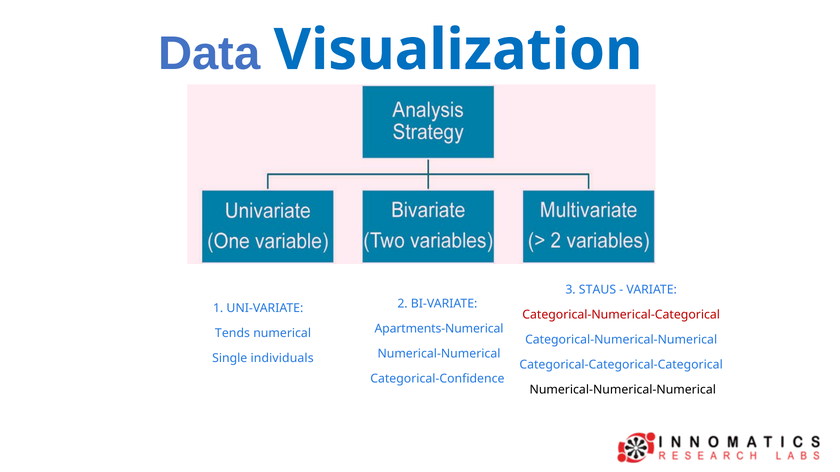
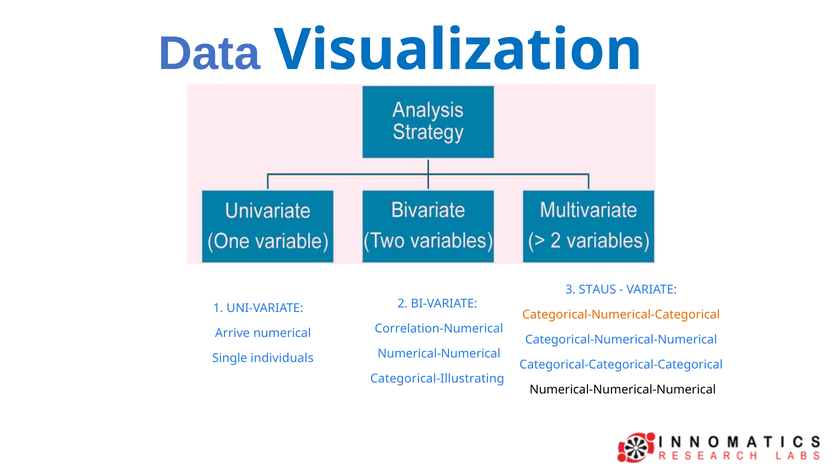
Categorical-Numerical-Categorical colour: red -> orange
Apartments-Numerical: Apartments-Numerical -> Correlation-Numerical
Tends: Tends -> Arrive
Categorical-Confidence: Categorical-Confidence -> Categorical-Illustrating
